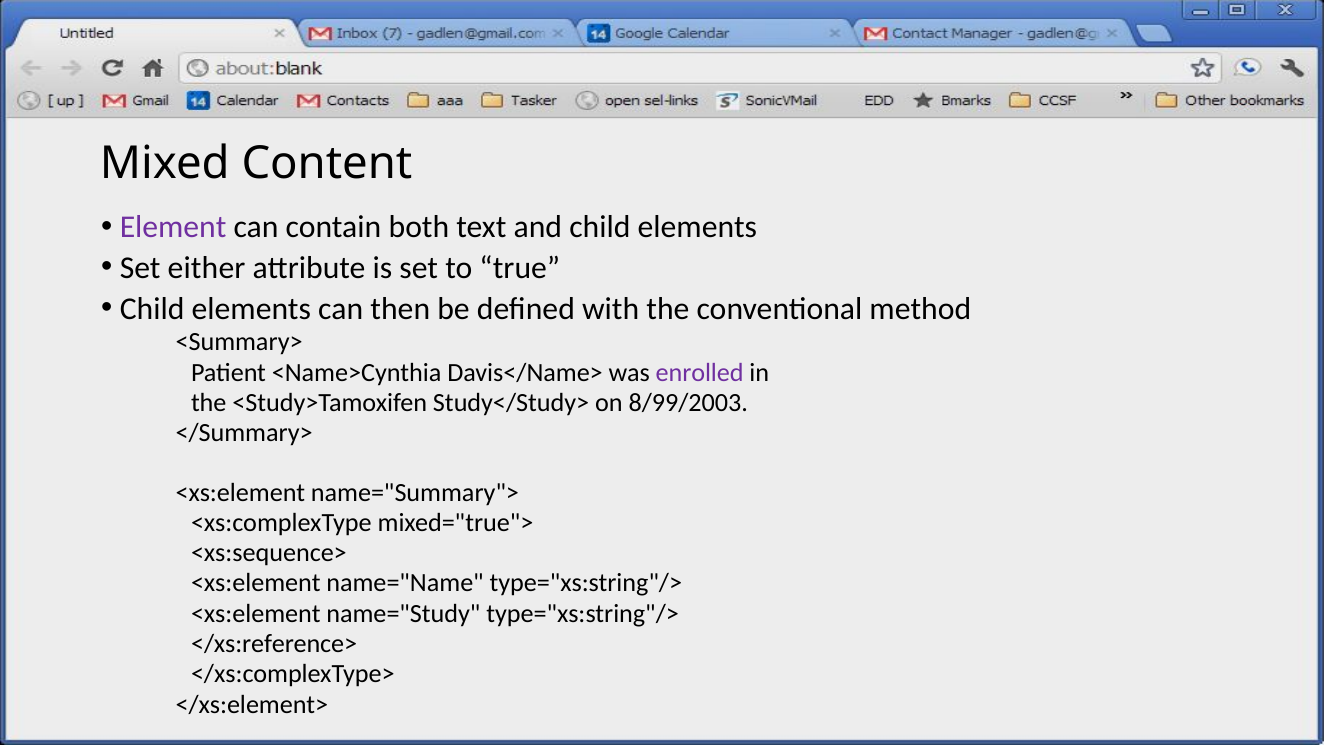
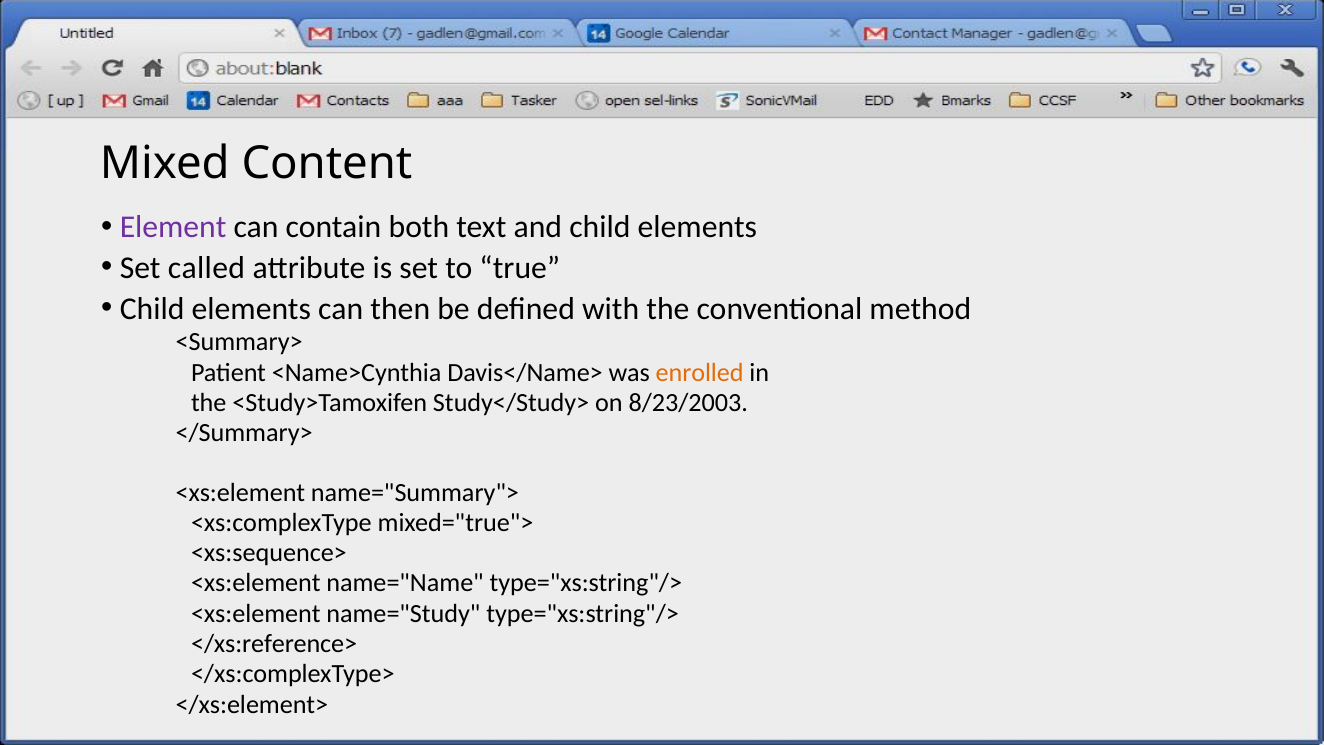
either: either -> called
enrolled colour: purple -> orange
8/99/2003: 8/99/2003 -> 8/23/2003
